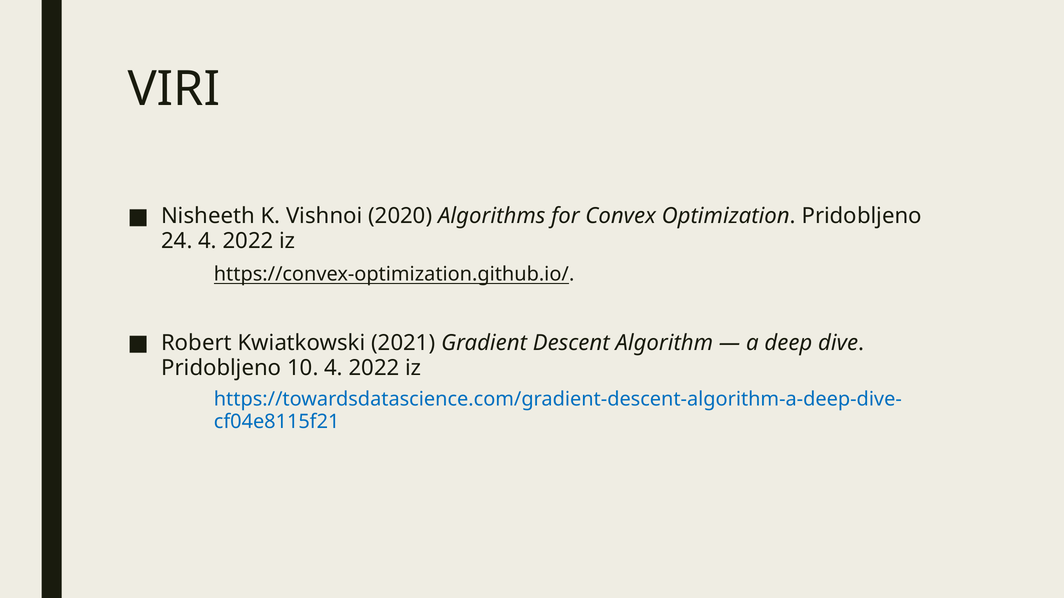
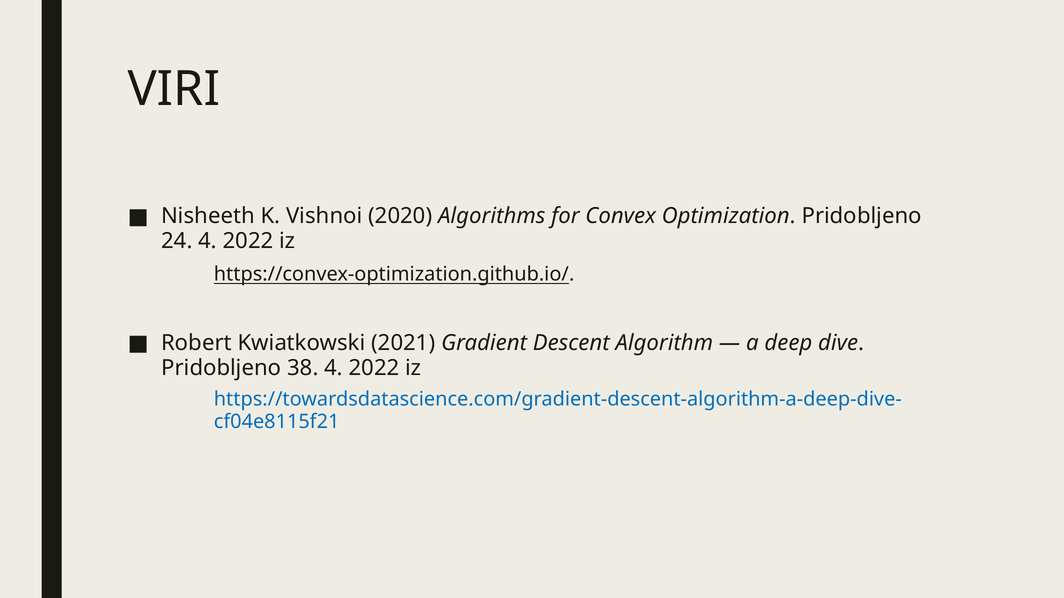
10: 10 -> 38
